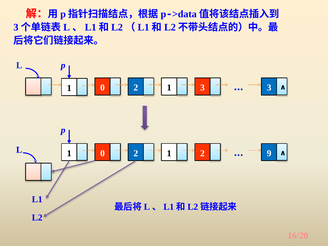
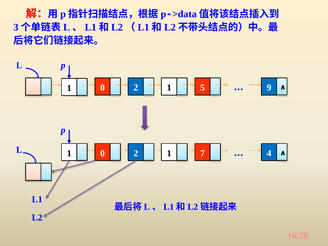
1 3: 3 -> 9
2 3: 3 -> 5
2 2: 2 -> 7
9: 9 -> 4
